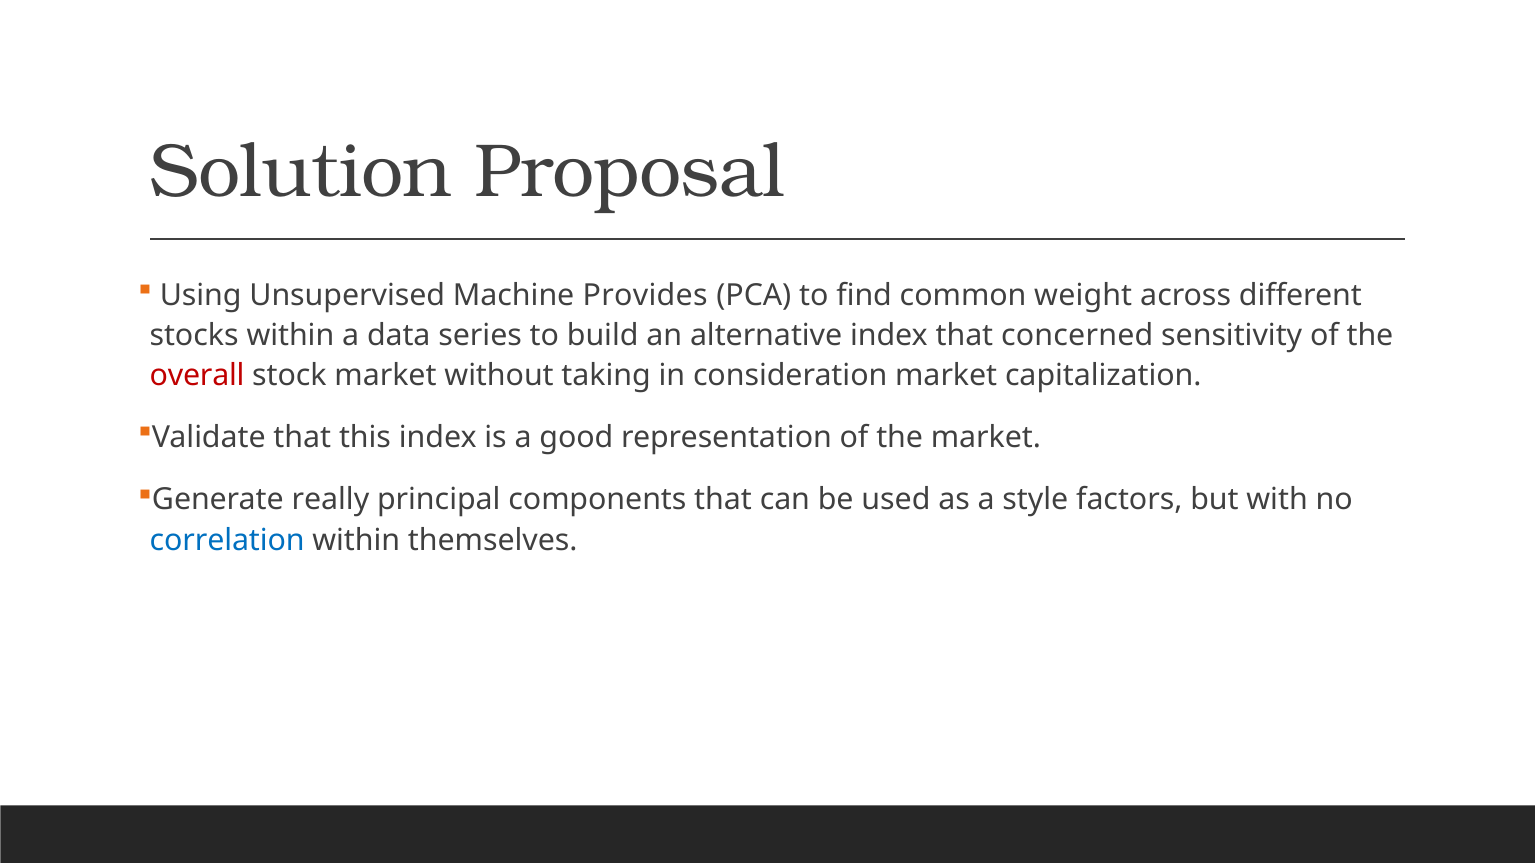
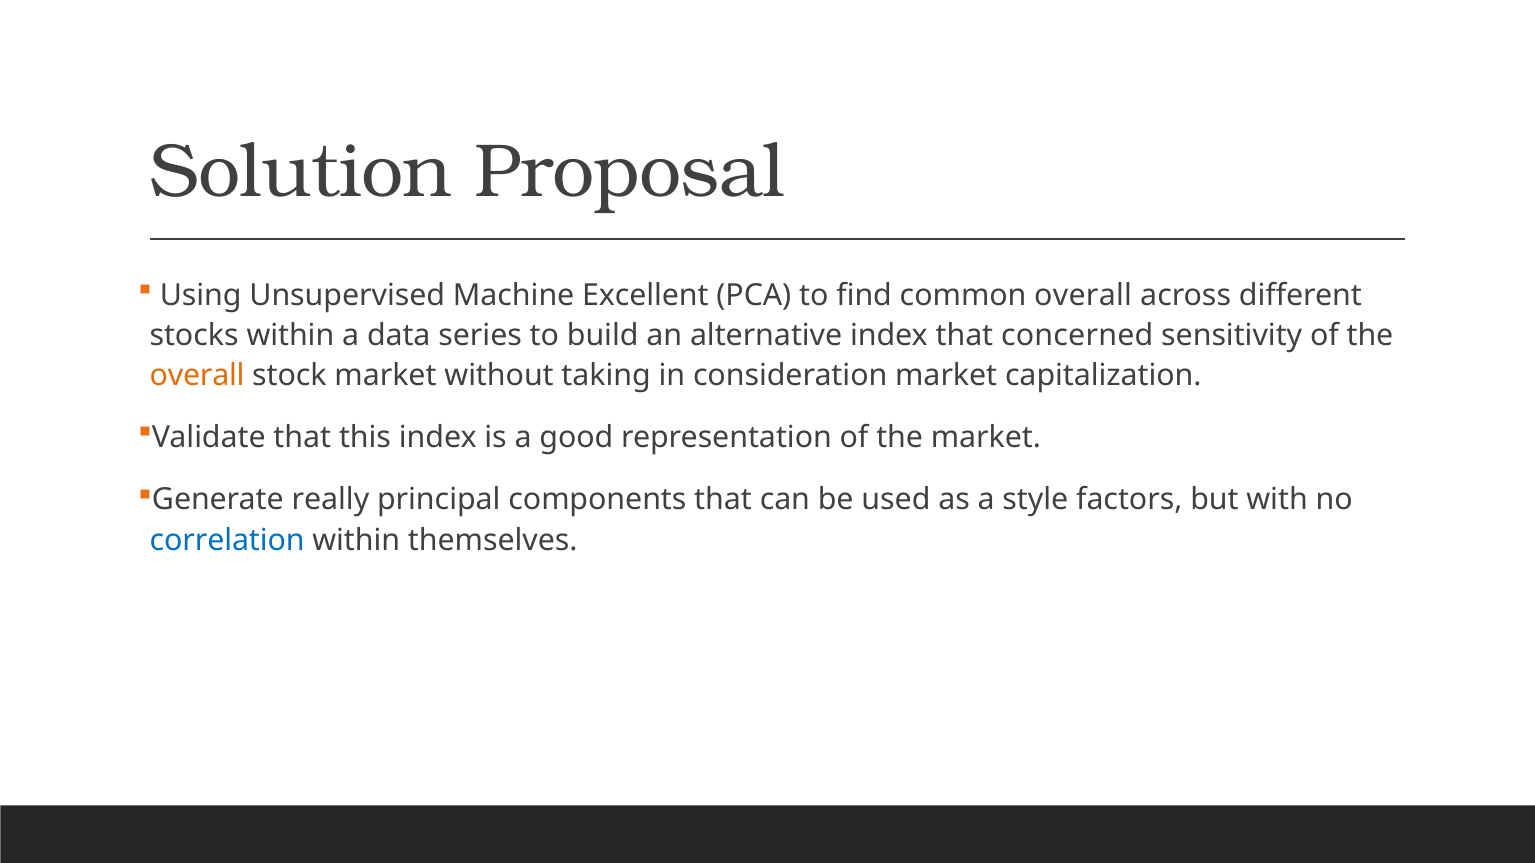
Provides: Provides -> Excellent
common weight: weight -> overall
overall at (197, 375) colour: red -> orange
